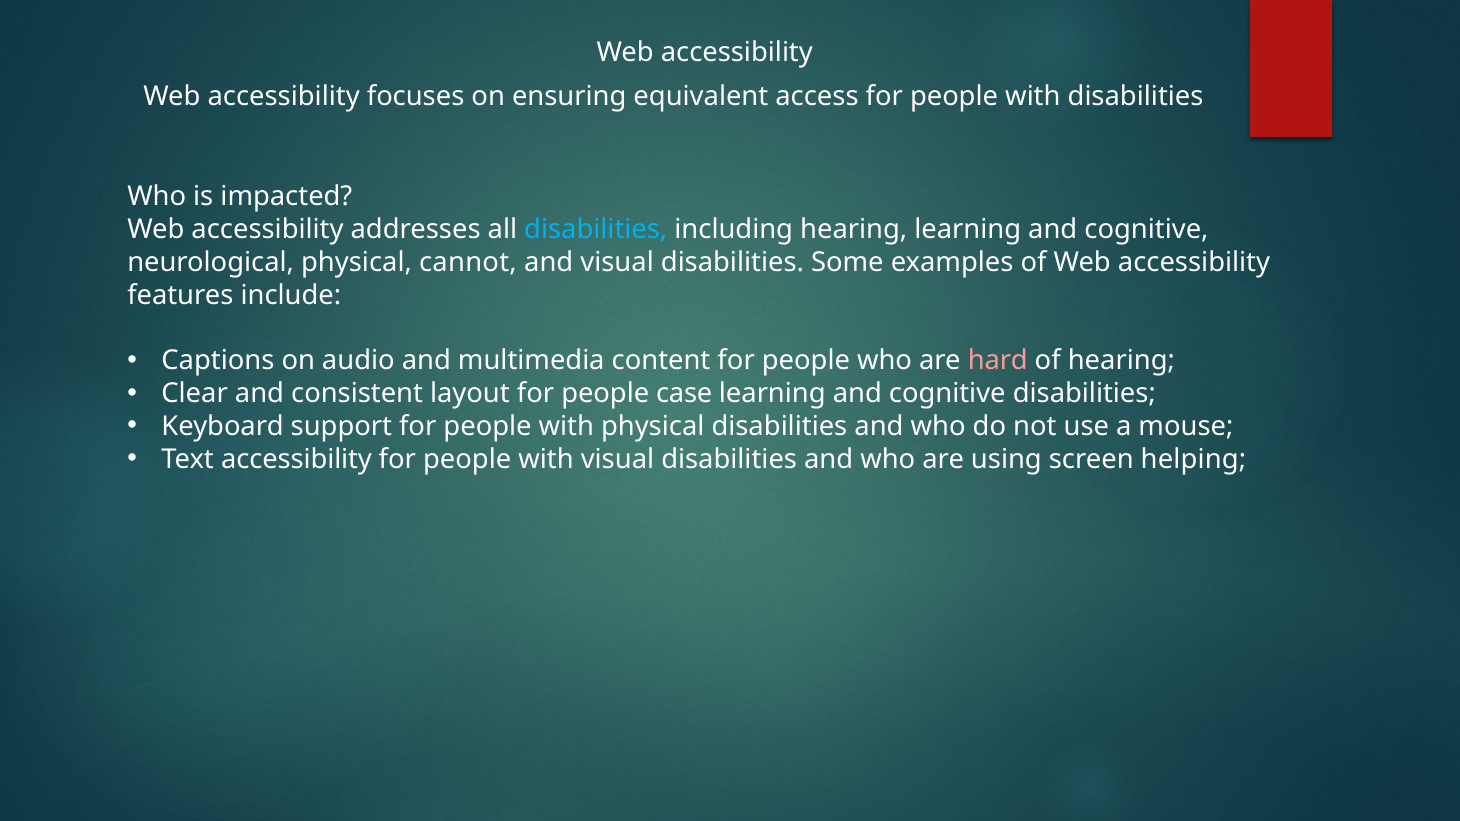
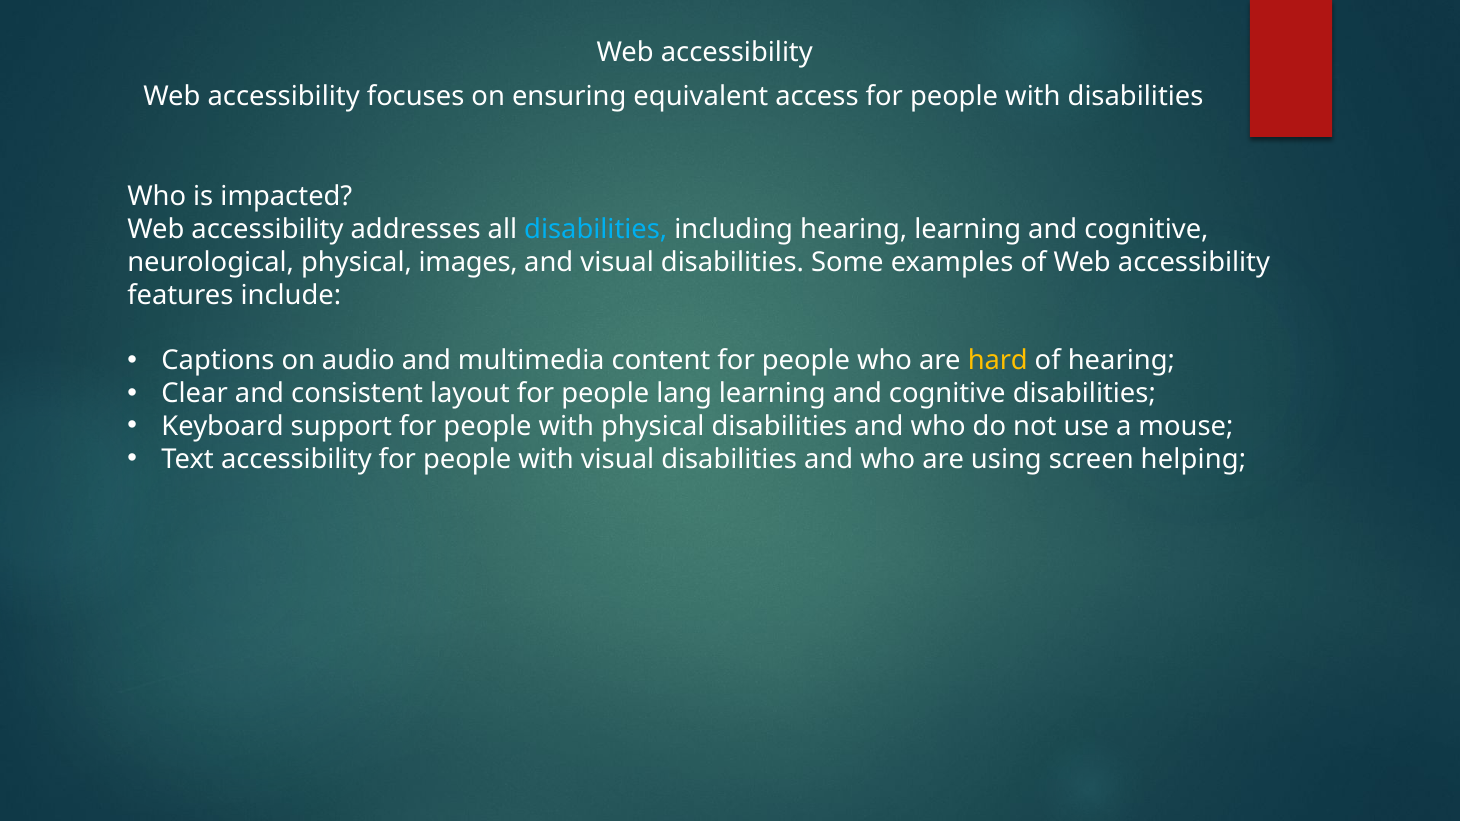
cannot: cannot -> images
hard colour: pink -> yellow
case: case -> lang
